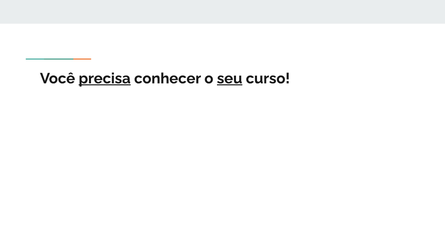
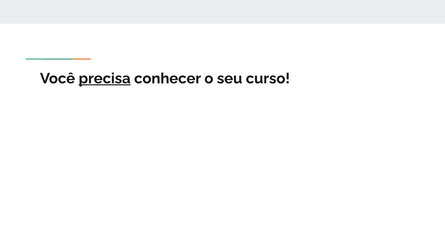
seu underline: present -> none
